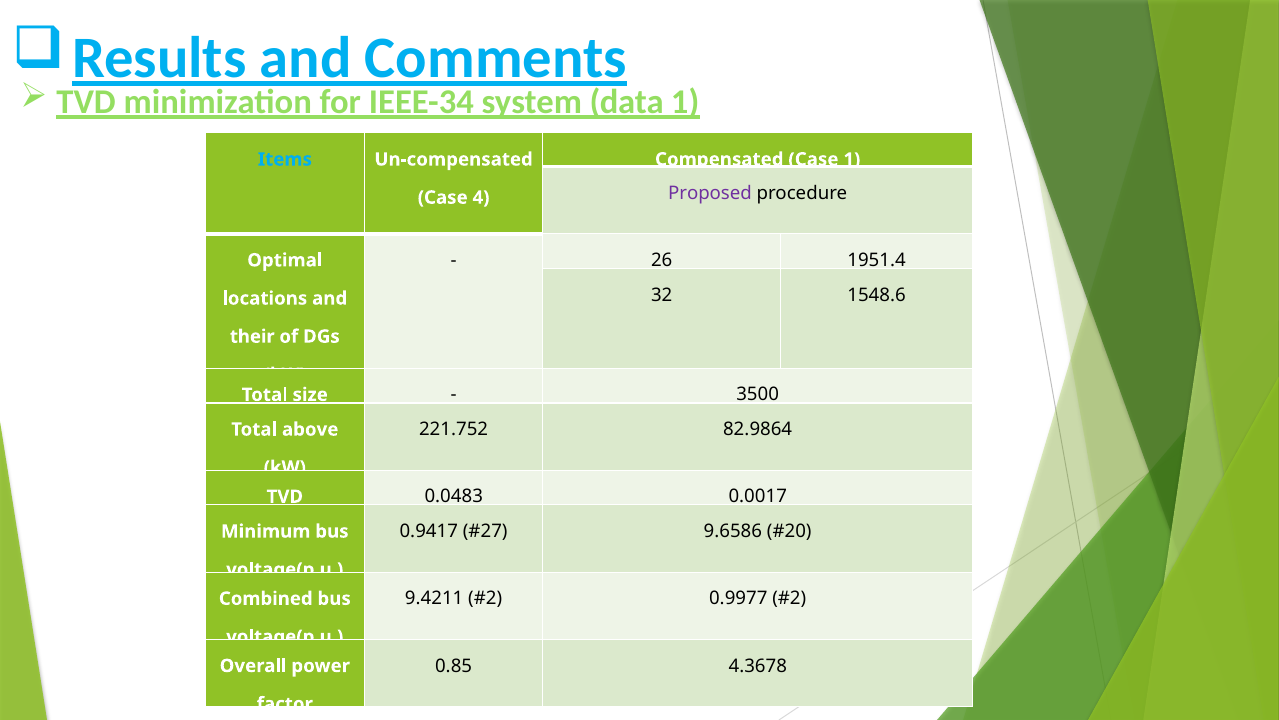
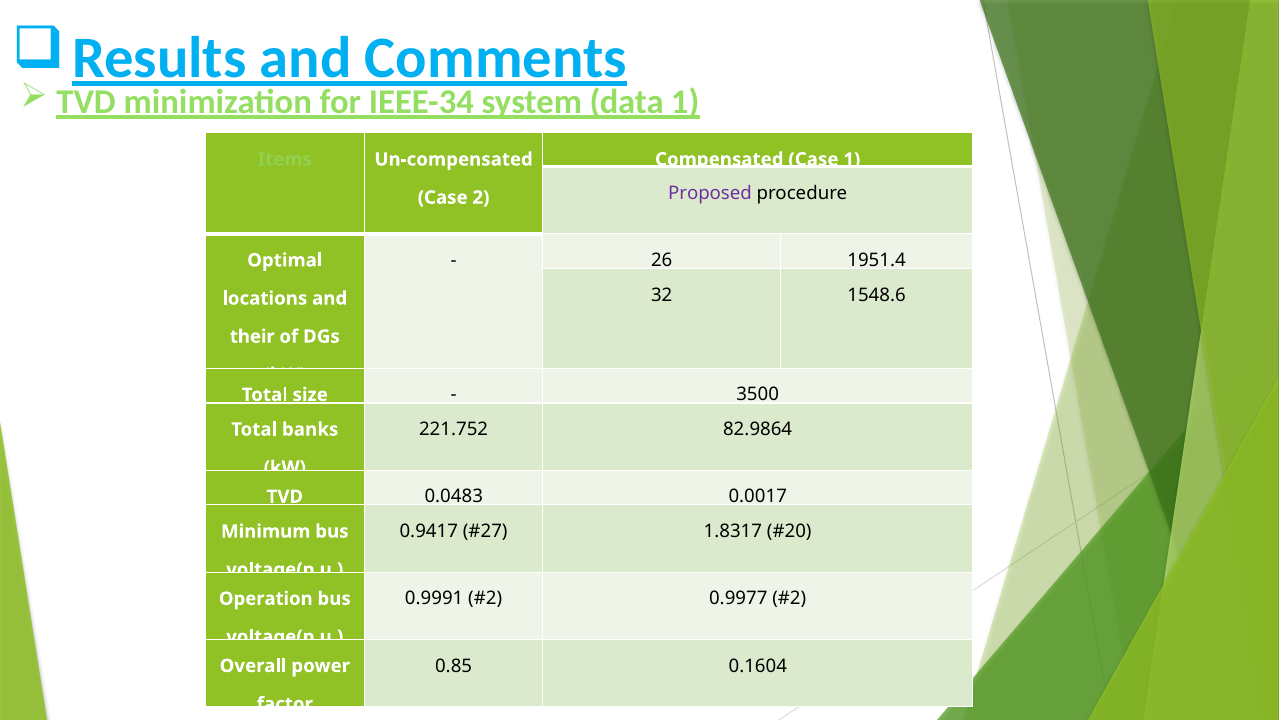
Items colour: light blue -> light green
4: 4 -> 2
above: above -> banks
9.6586: 9.6586 -> 1.8317
9.4211: 9.4211 -> 0.9991
Combined: Combined -> Operation
4.3678: 4.3678 -> 0.1604
